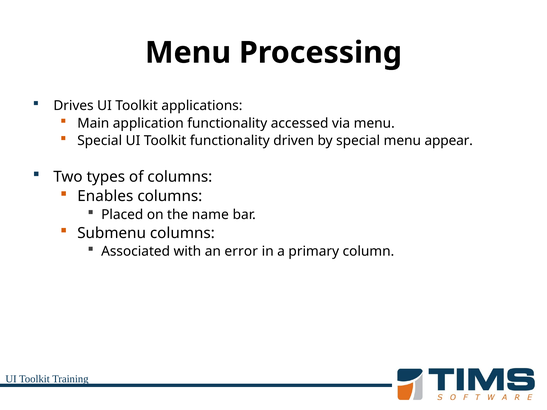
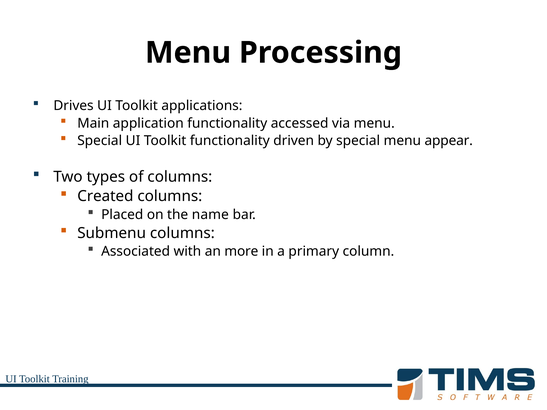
Enables: Enables -> Created
error: error -> more
